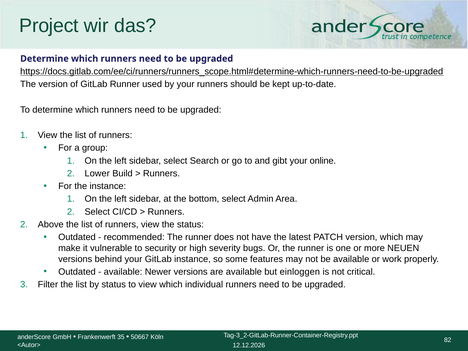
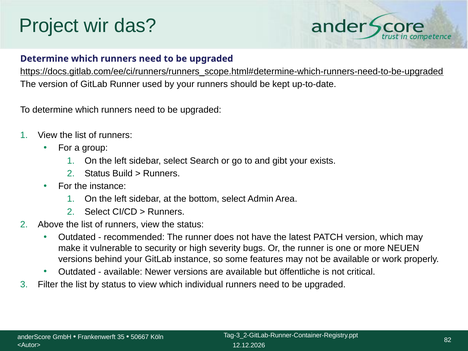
online: online -> exists
Lower at (97, 173): Lower -> Status
einloggen: einloggen -> öffentliche
